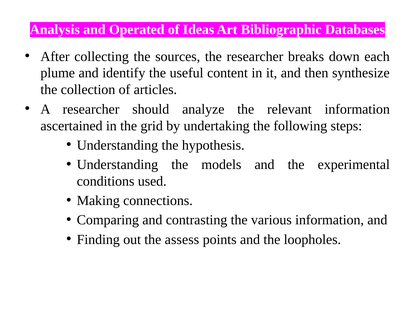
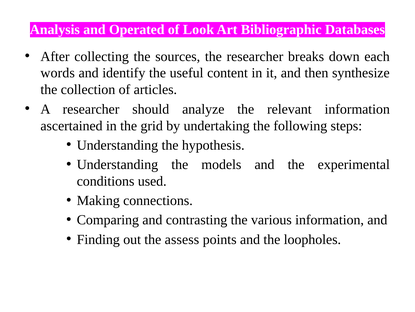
Ideas: Ideas -> Look
plume: plume -> words
